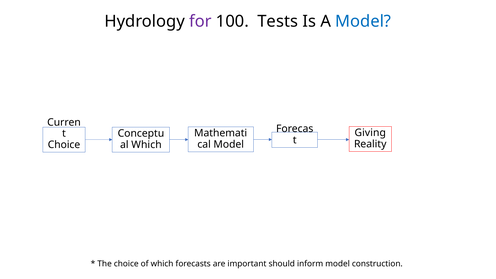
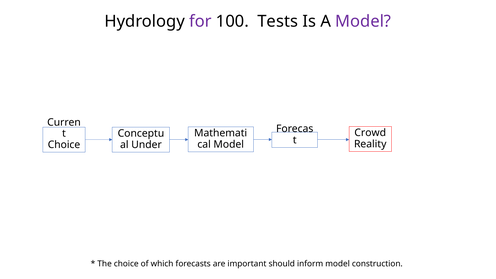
Model at (363, 21) colour: blue -> purple
Giving: Giving -> Crowd
Which at (147, 145): Which -> Under
